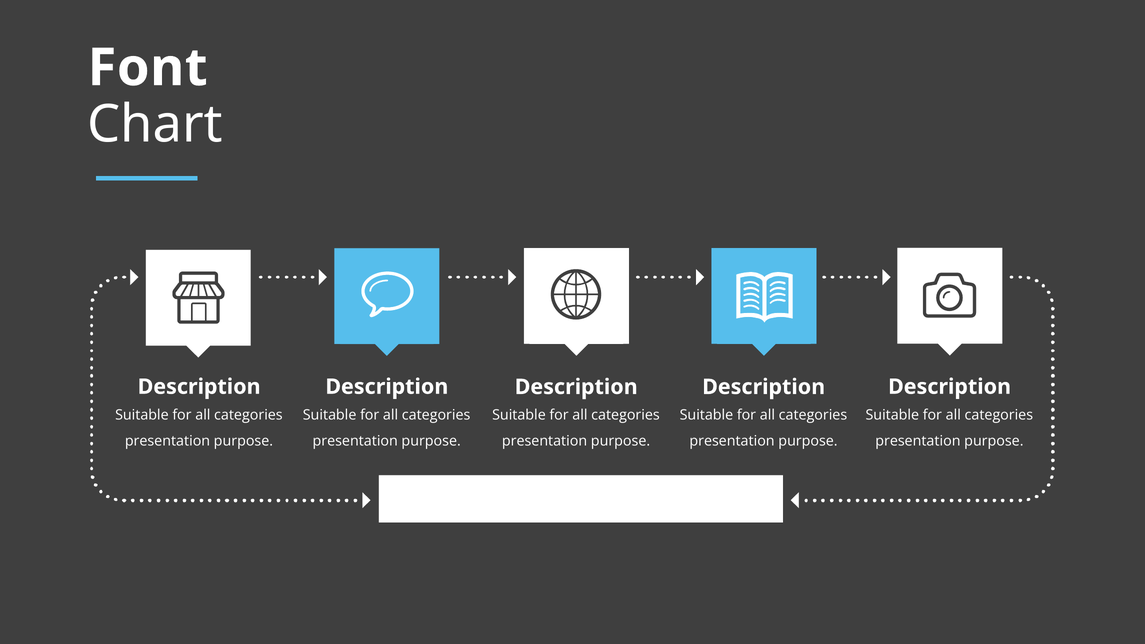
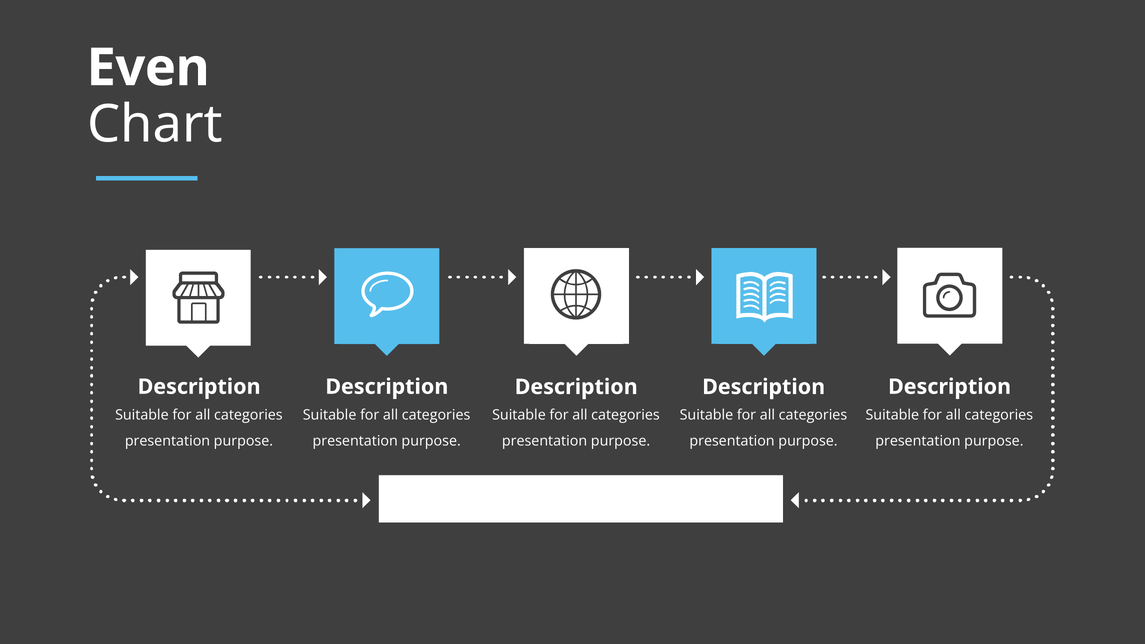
Font: Font -> Even
